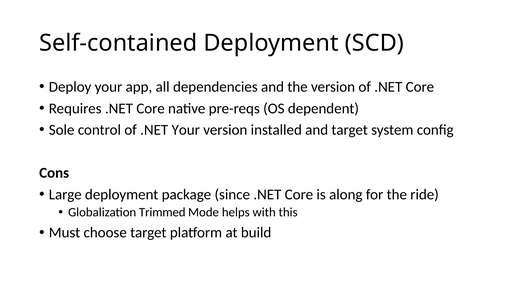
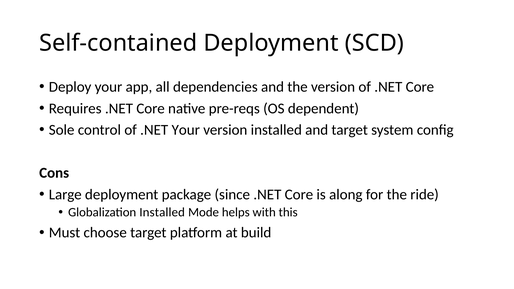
Globalization Trimmed: Trimmed -> Installed
